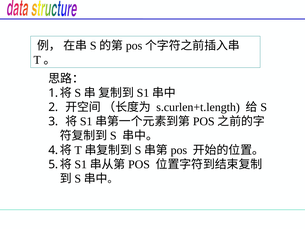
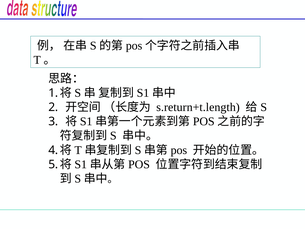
s.curlen+t.length: s.curlen+t.length -> s.return+t.length
